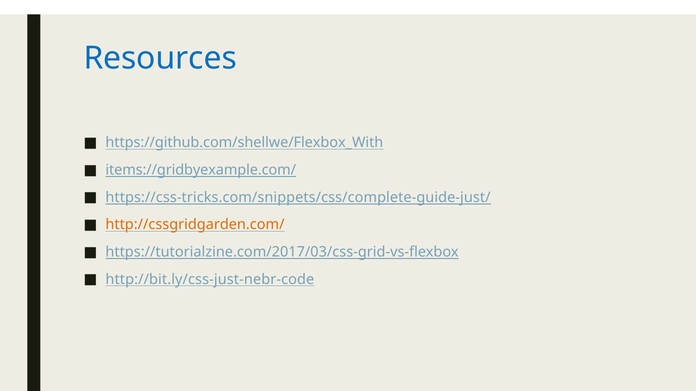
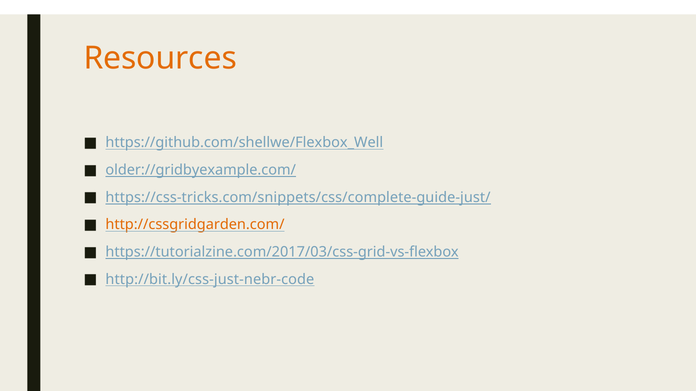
Resources colour: blue -> orange
https://github.com/shellwe/Flexbox_With: https://github.com/shellwe/Flexbox_With -> https://github.com/shellwe/Flexbox_Well
items://gridbyexample.com/: items://gridbyexample.com/ -> older://gridbyexample.com/
